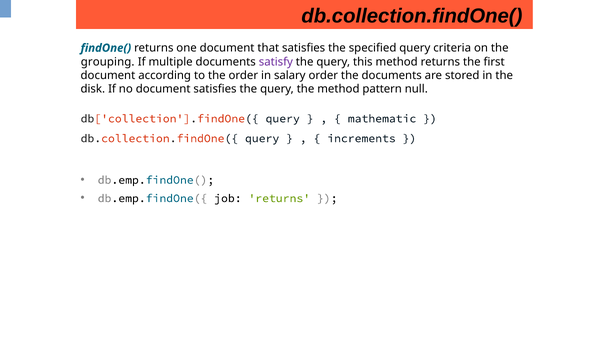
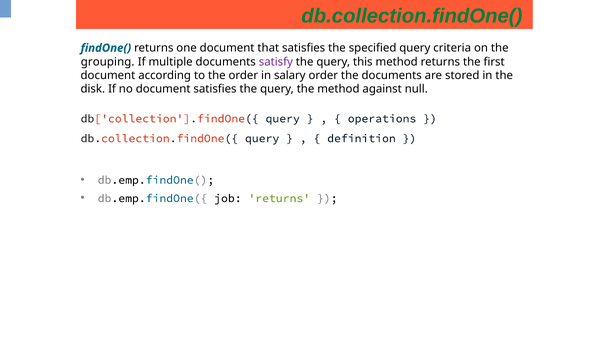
db.collection.findOne( colour: black -> green
pattern: pattern -> against
mathematic: mathematic -> operations
increments: increments -> definition
